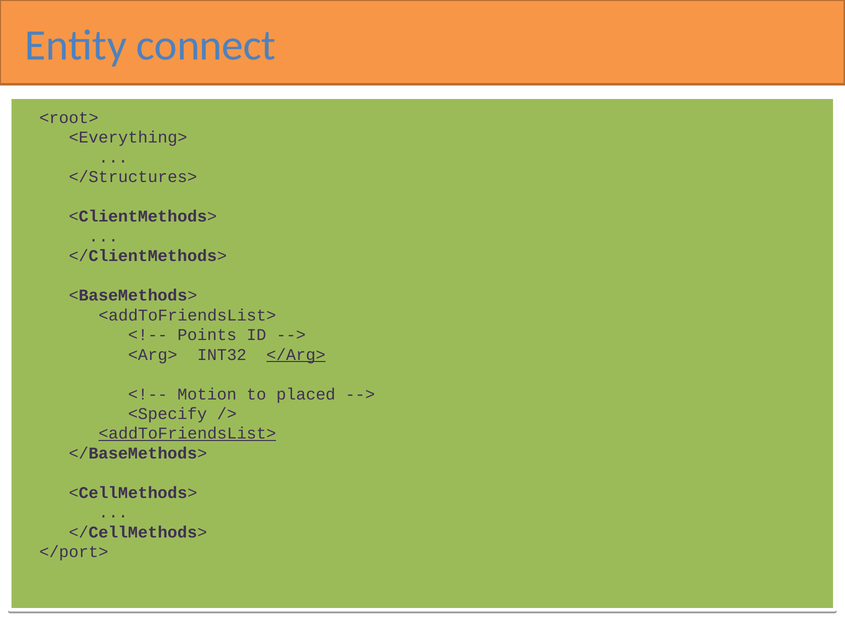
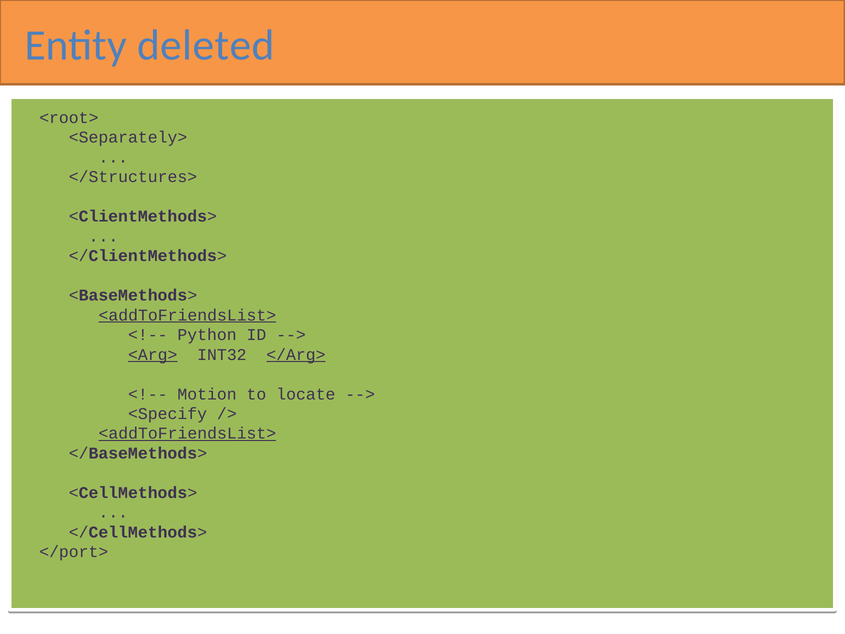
connect: connect -> deleted
<Everything>: <Everything> -> <Separately>
<addToFriendsList> at (187, 315) underline: none -> present
Points: Points -> Python
<Arg> underline: none -> present
placed: placed -> locate
